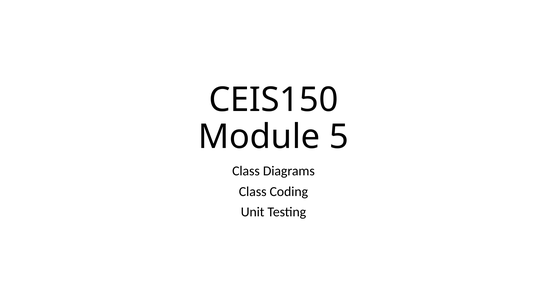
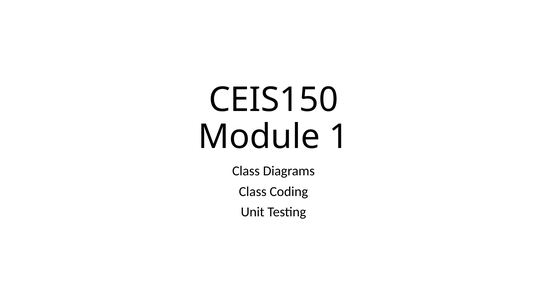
5: 5 -> 1
